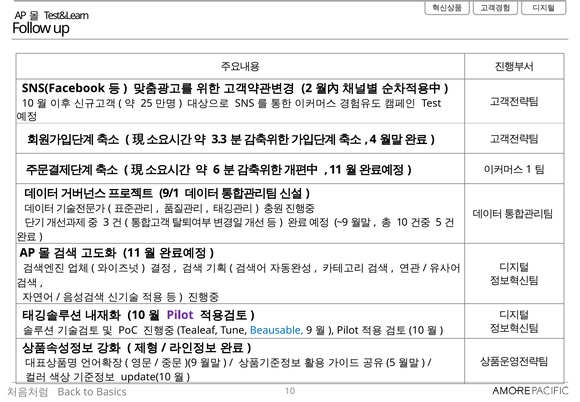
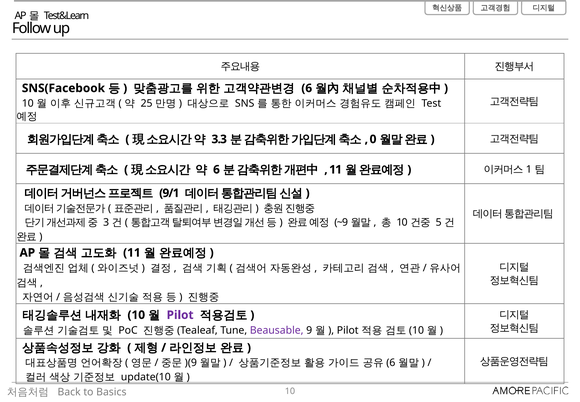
2 at (307, 88): 2 -> 6
4: 4 -> 0
Beausable colour: blue -> purple
5 at (391, 362): 5 -> 6
